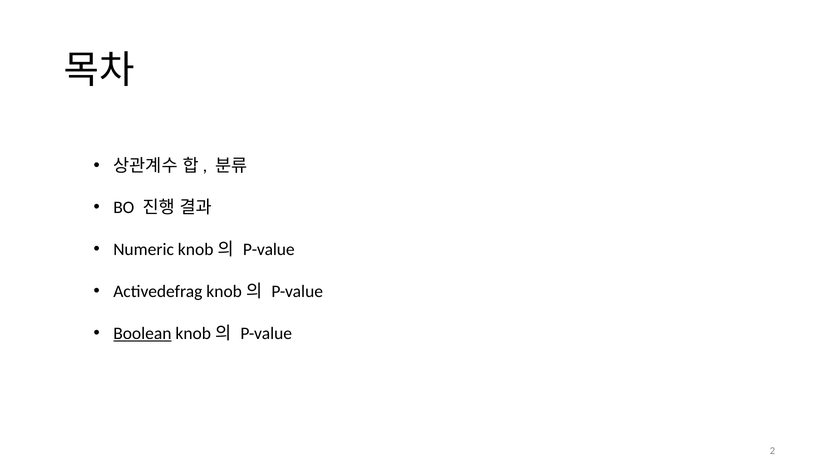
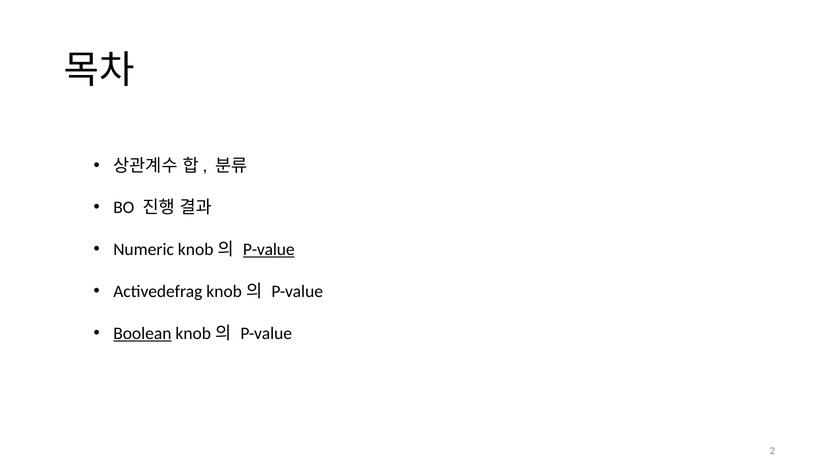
P-value at (269, 250) underline: none -> present
